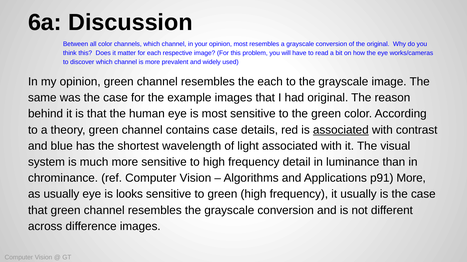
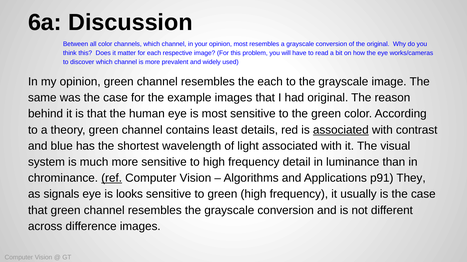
contains case: case -> least
ref underline: none -> present
p91 More: More -> They
as usually: usually -> signals
